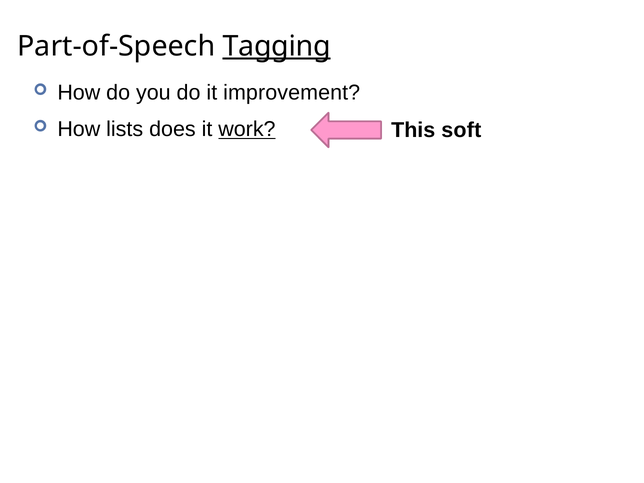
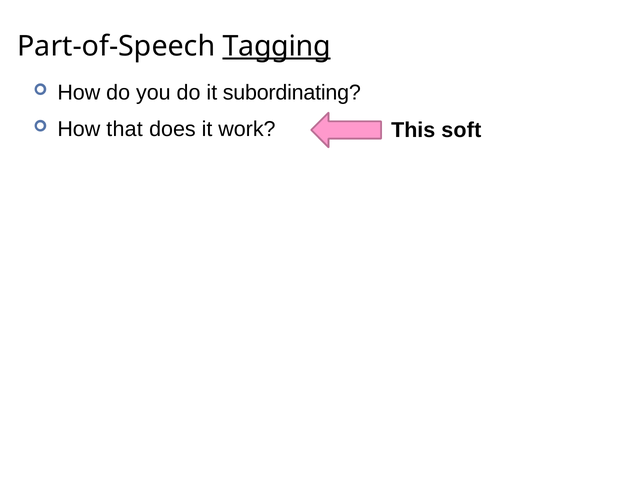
improvement: improvement -> subordinating
lists: lists -> that
work underline: present -> none
